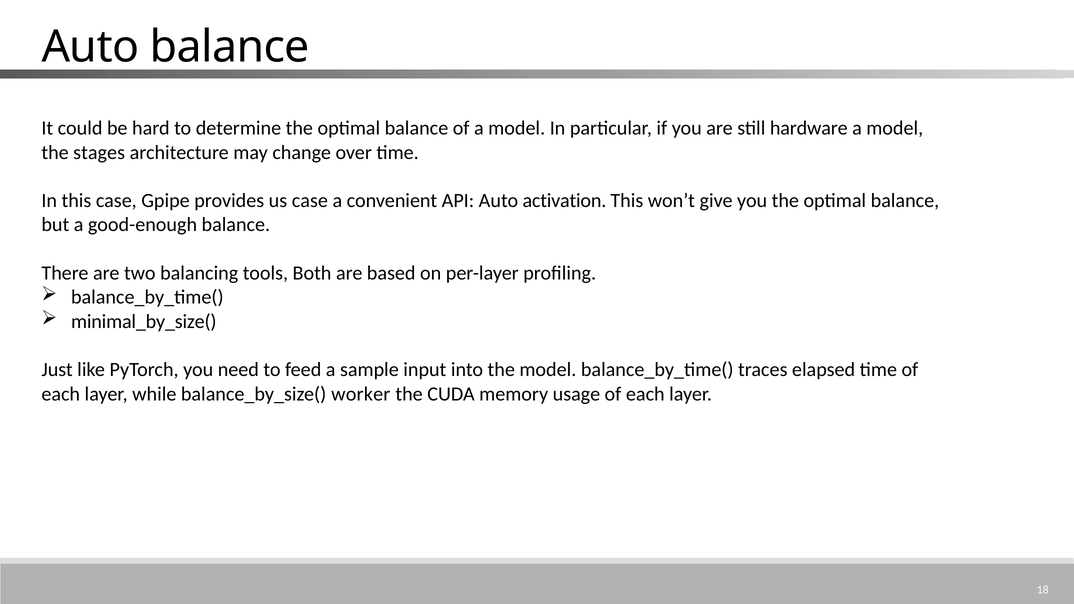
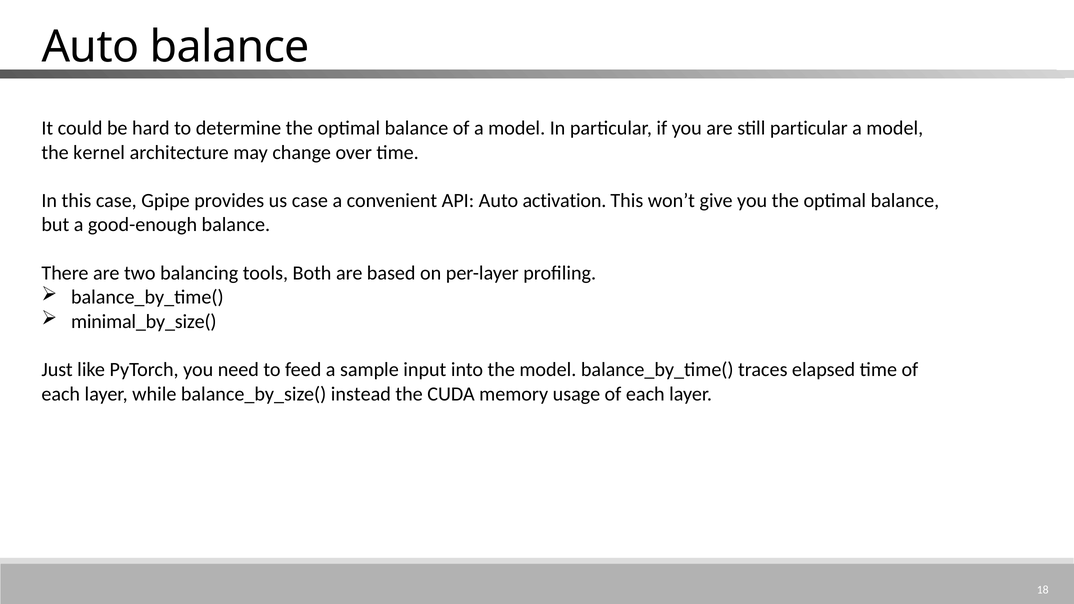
still hardware: hardware -> particular
stages: stages -> kernel
worker: worker -> instead
